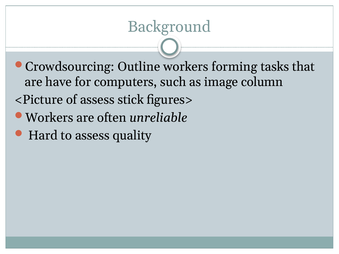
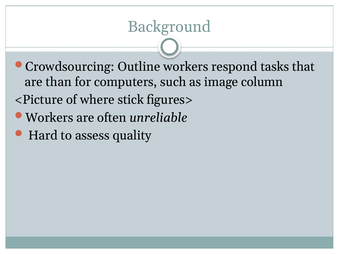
forming: forming -> respond
have: have -> than
of assess: assess -> where
